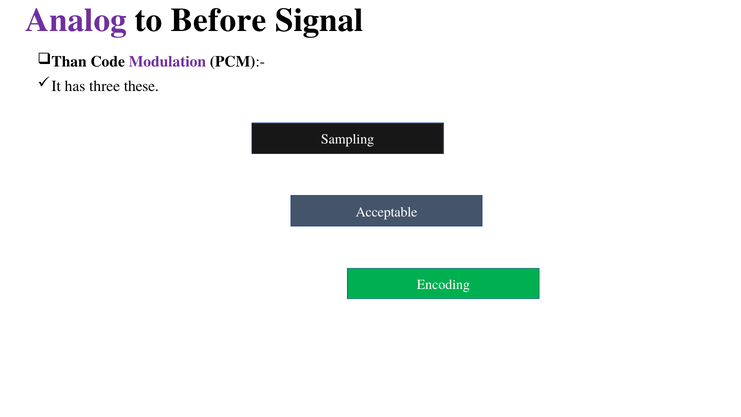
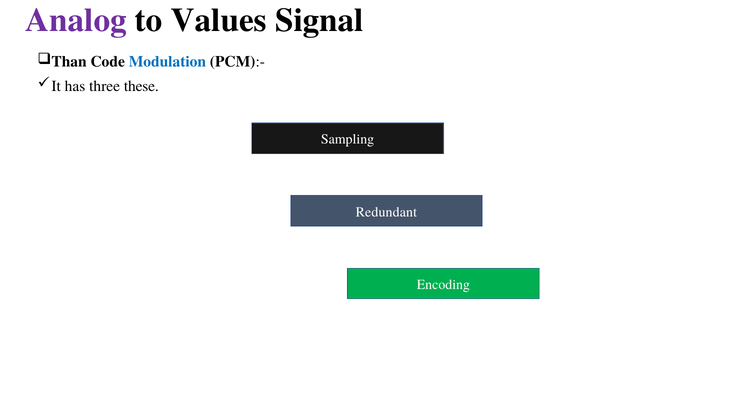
Before: Before -> Values
Modulation colour: purple -> blue
Acceptable: Acceptable -> Redundant
